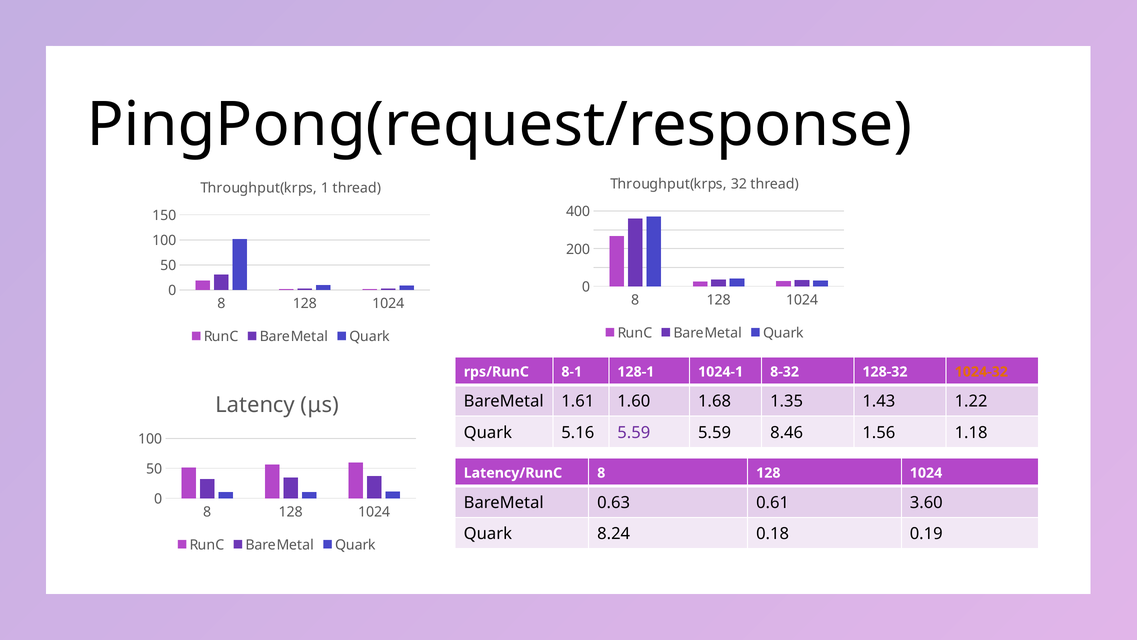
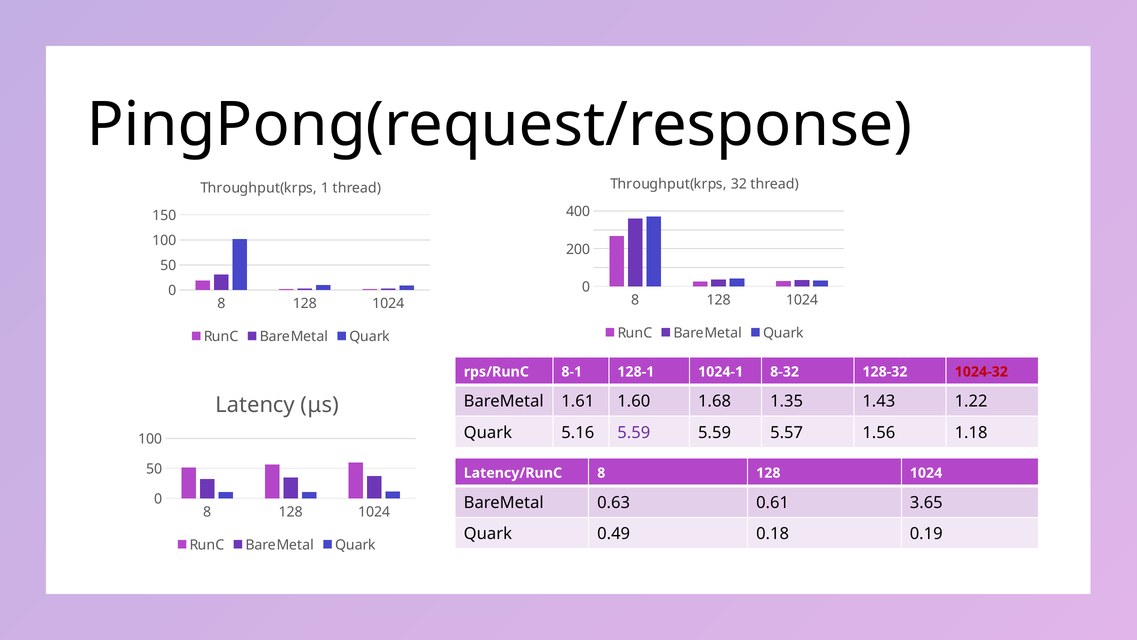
1024-32 colour: orange -> red
8.46: 8.46 -> 5.57
3.60: 3.60 -> 3.65
8.24: 8.24 -> 0.49
